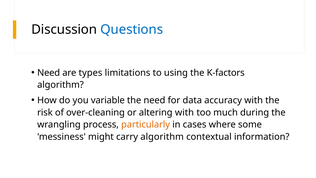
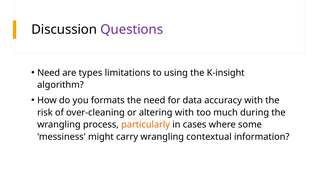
Questions colour: blue -> purple
K-factors: K-factors -> K-insight
variable: variable -> formats
carry algorithm: algorithm -> wrangling
